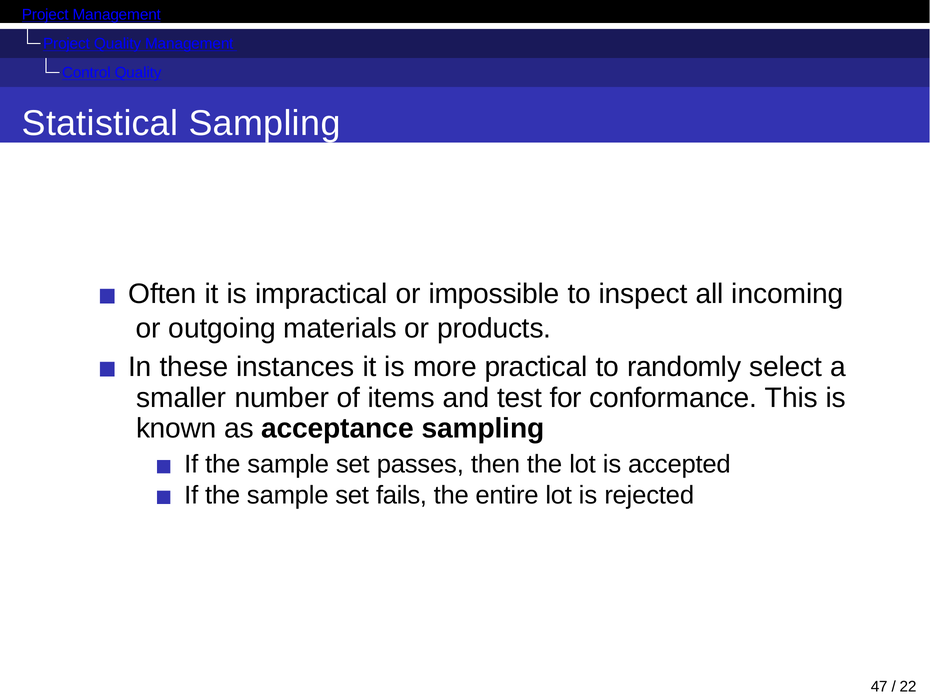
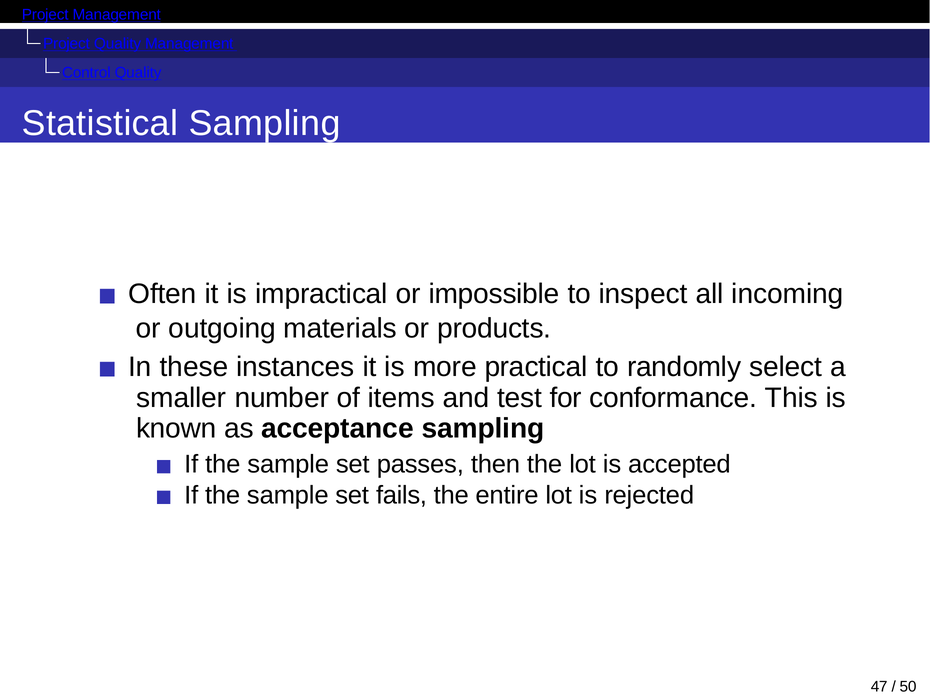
22: 22 -> 50
